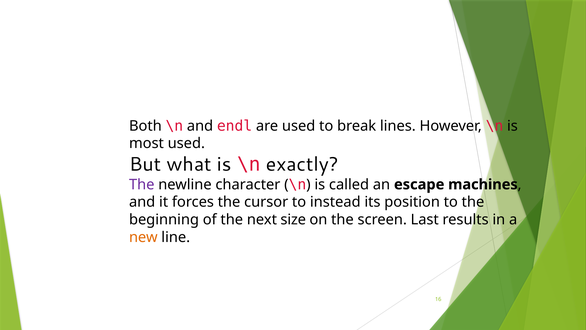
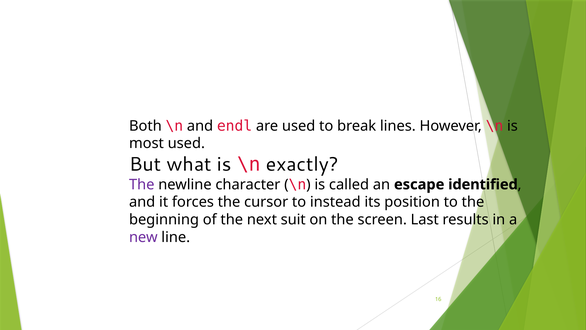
machines: machines -> identified
size: size -> suit
new colour: orange -> purple
